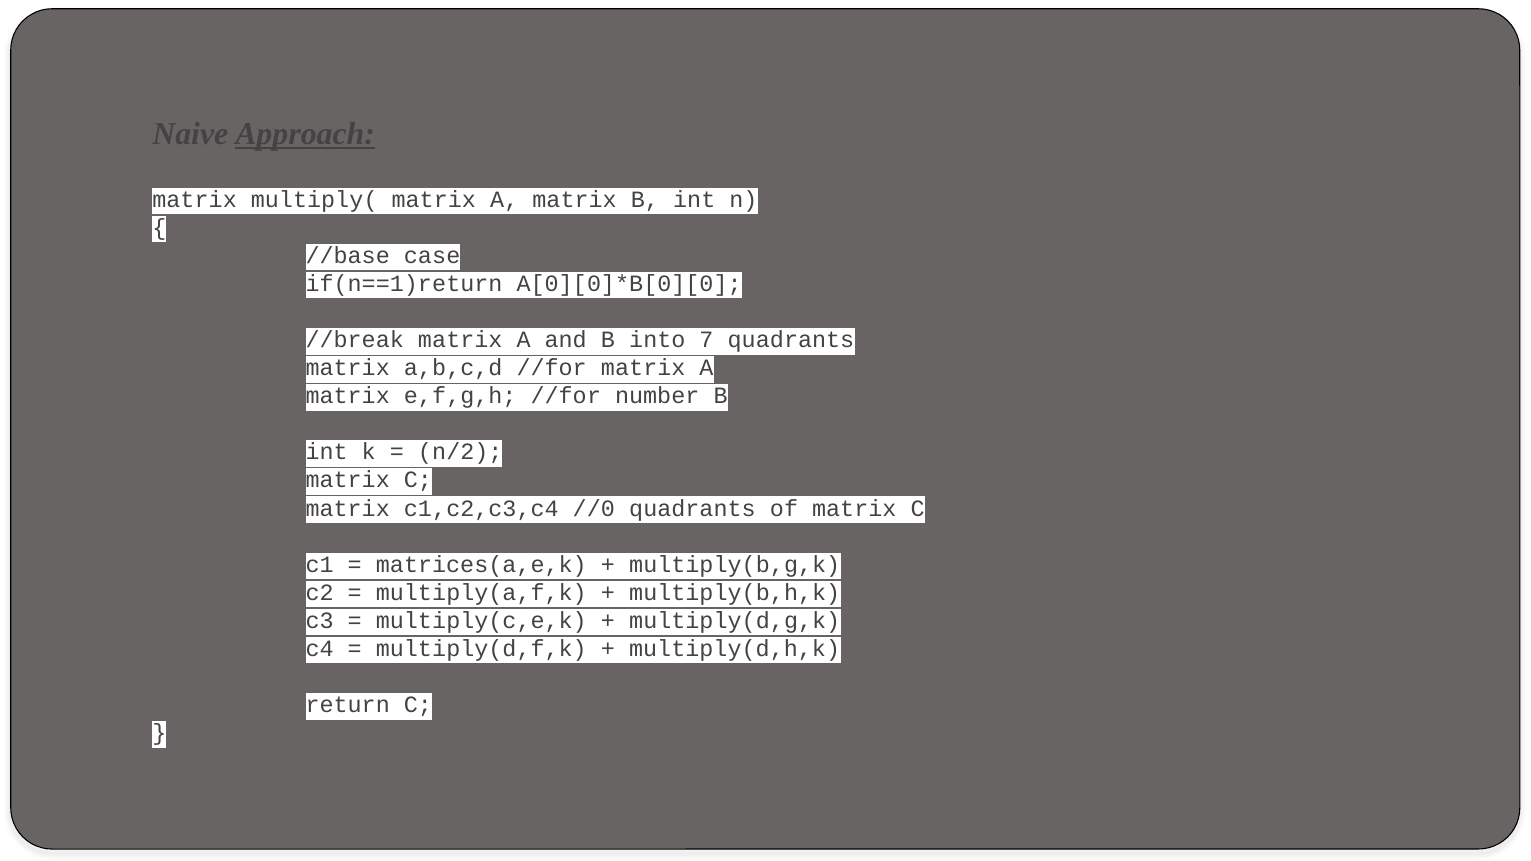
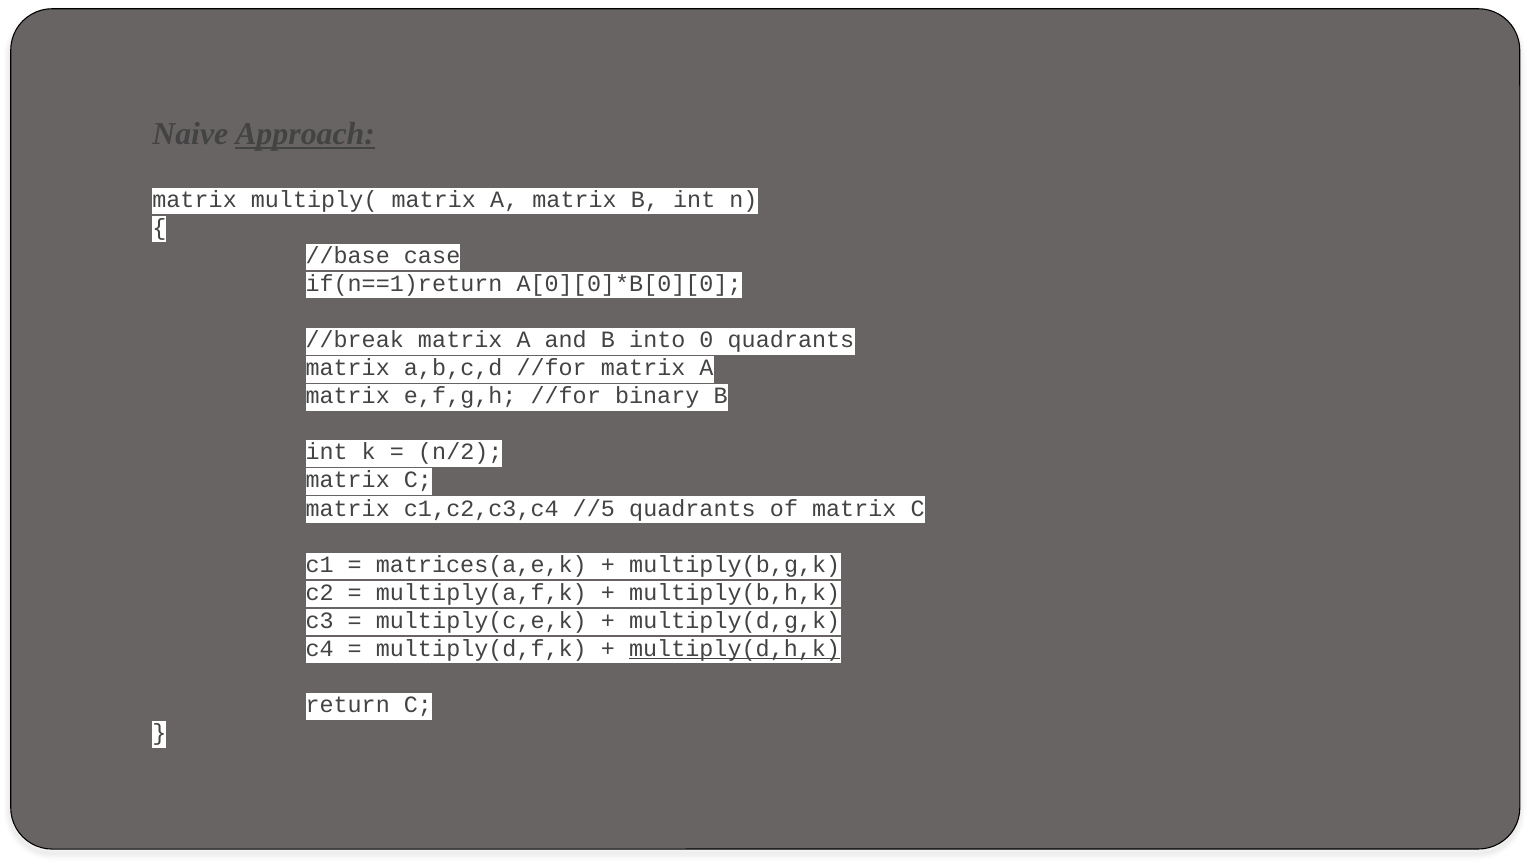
7: 7 -> 0
number: number -> binary
//0: //0 -> //5
multiply(d,h,k underline: none -> present
